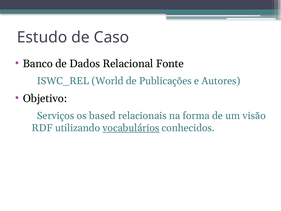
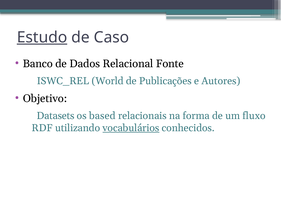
Estudo underline: none -> present
Serviços: Serviços -> Datasets
visão: visão -> fluxo
